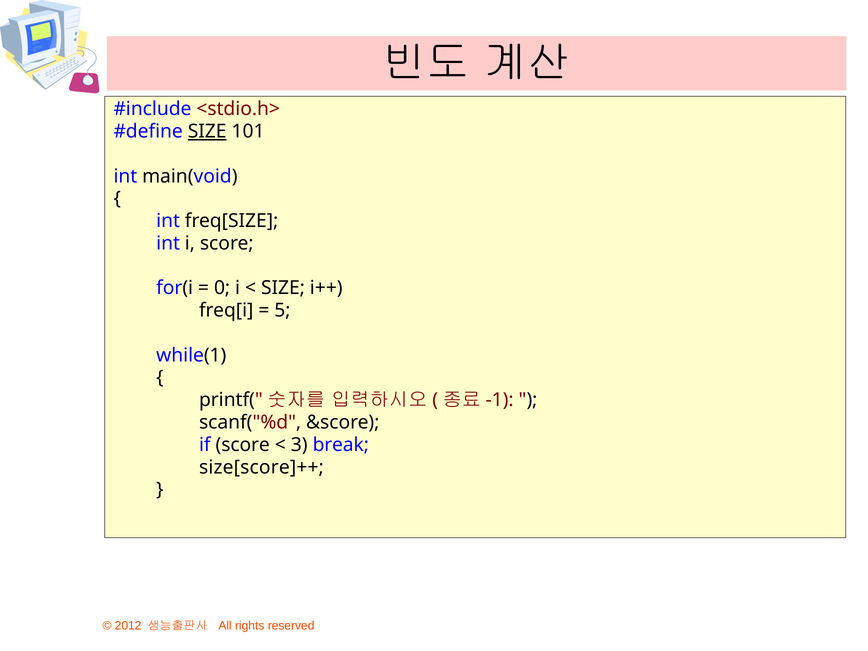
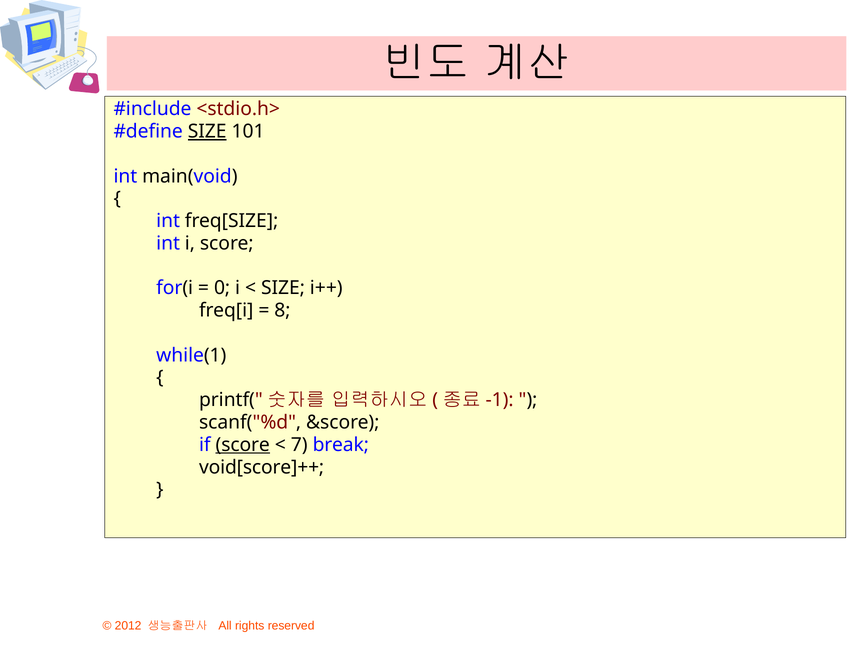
5: 5 -> 8
score at (243, 445) underline: none -> present
3: 3 -> 7
size[score]++: size[score]++ -> void[score]++
